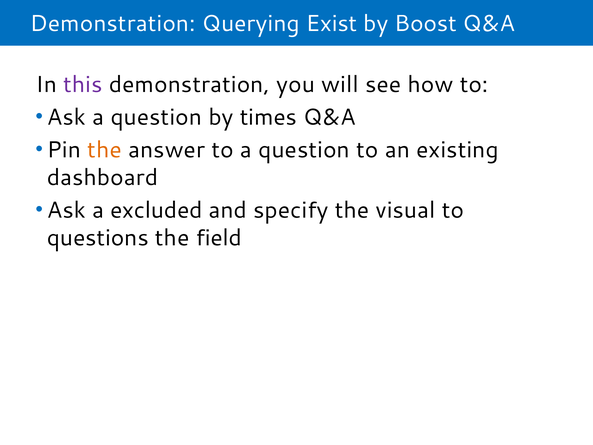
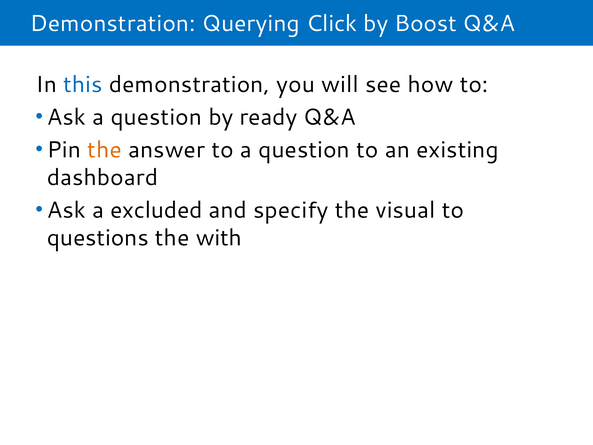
Exist: Exist -> Click
this colour: purple -> blue
times: times -> ready
field: field -> with
